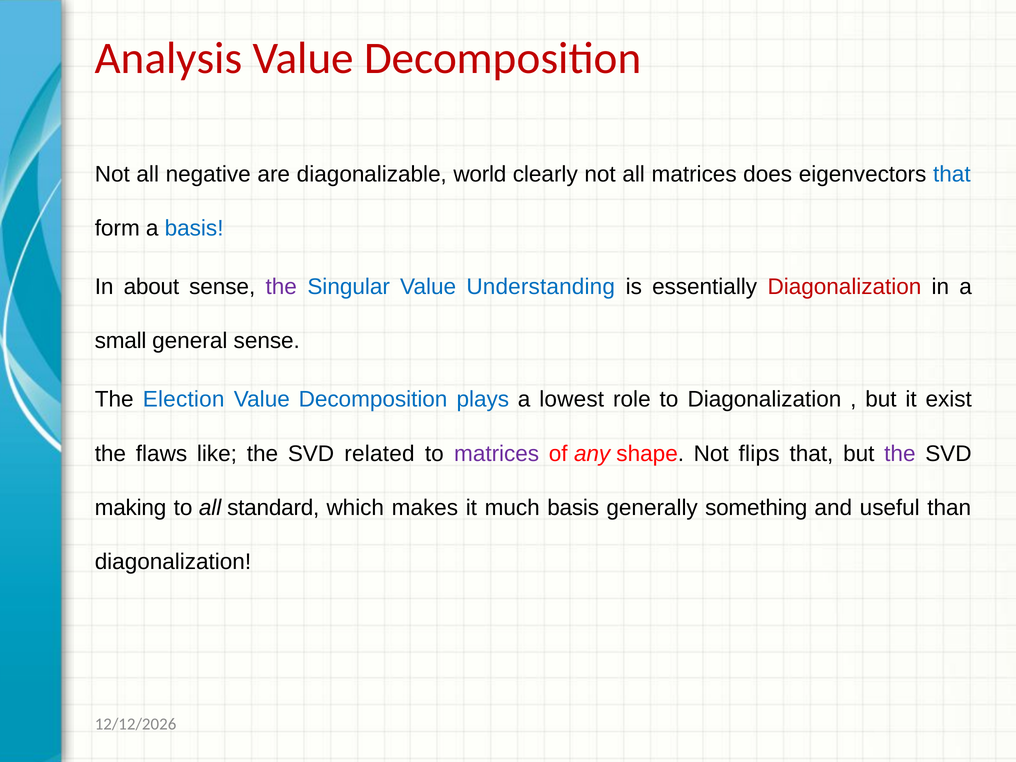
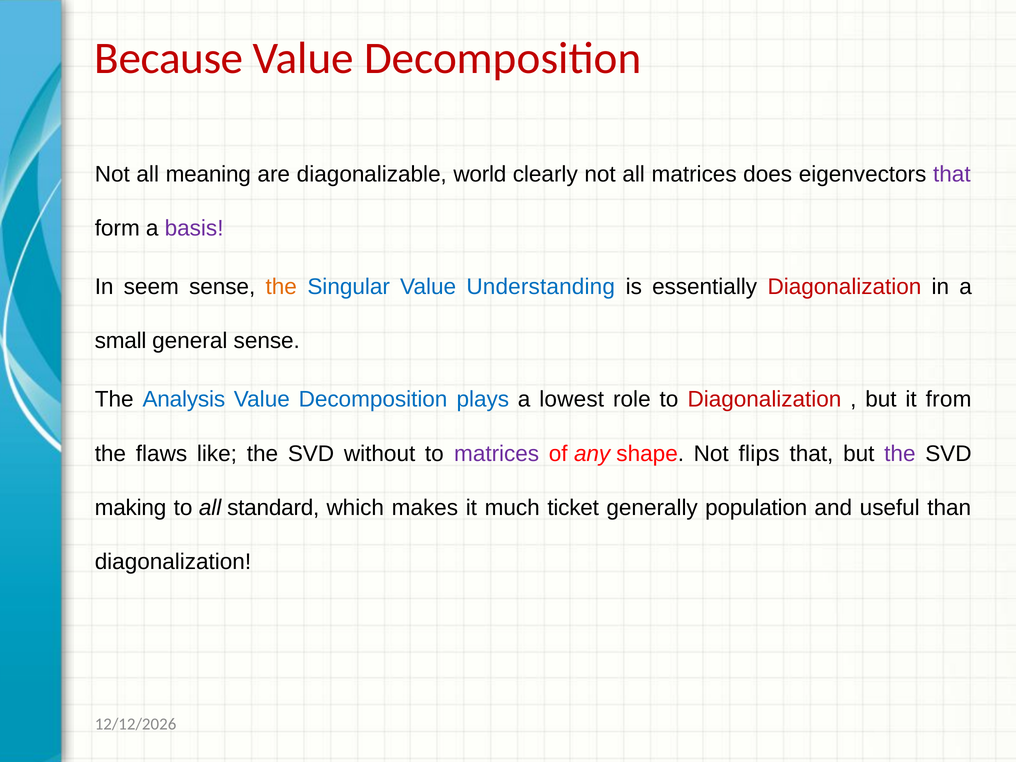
Analysis: Analysis -> Because
negative: negative -> meaning
that at (952, 174) colour: blue -> purple
basis at (194, 228) colour: blue -> purple
about: about -> seem
the at (281, 287) colour: purple -> orange
Election: Election -> Analysis
Diagonalization at (764, 400) colour: black -> red
exist: exist -> from
related: related -> without
much basis: basis -> ticket
something: something -> population
